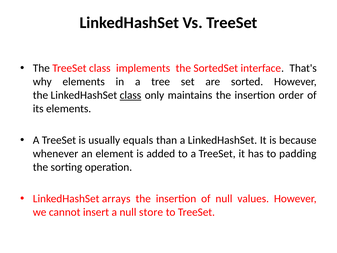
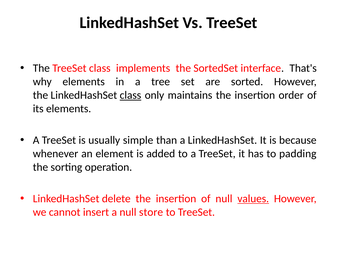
equals: equals -> simple
arrays: arrays -> delete
values underline: none -> present
